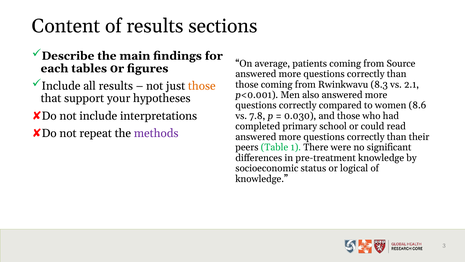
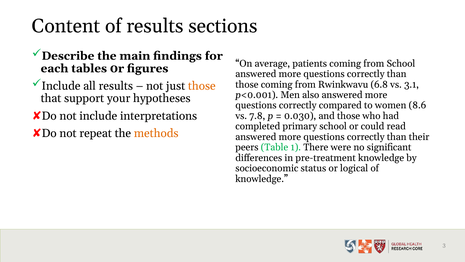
from Source: Source -> School
8.3: 8.3 -> 6.8
2.1: 2.1 -> 3.1
methods colour: purple -> orange
